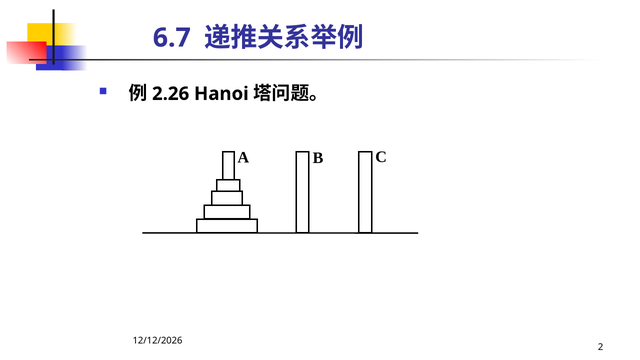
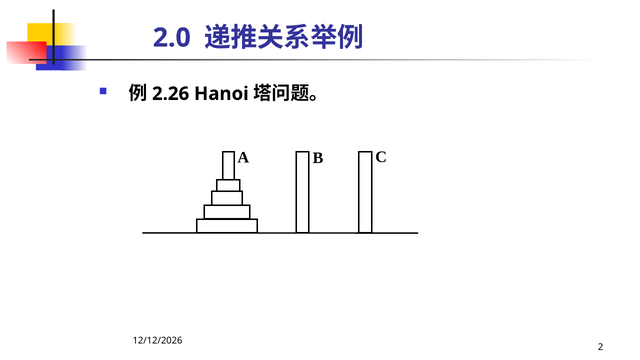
6.7: 6.7 -> 2.0
